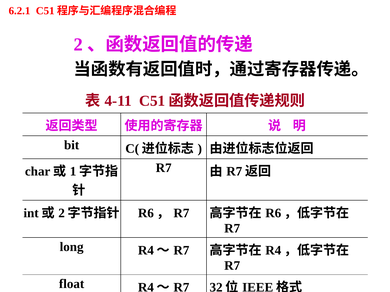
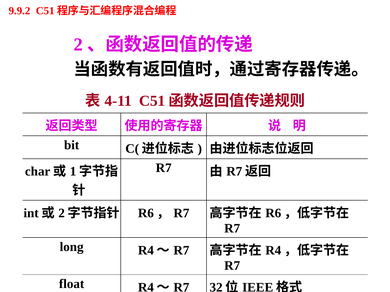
6.2.1: 6.2.1 -> 9.9.2
